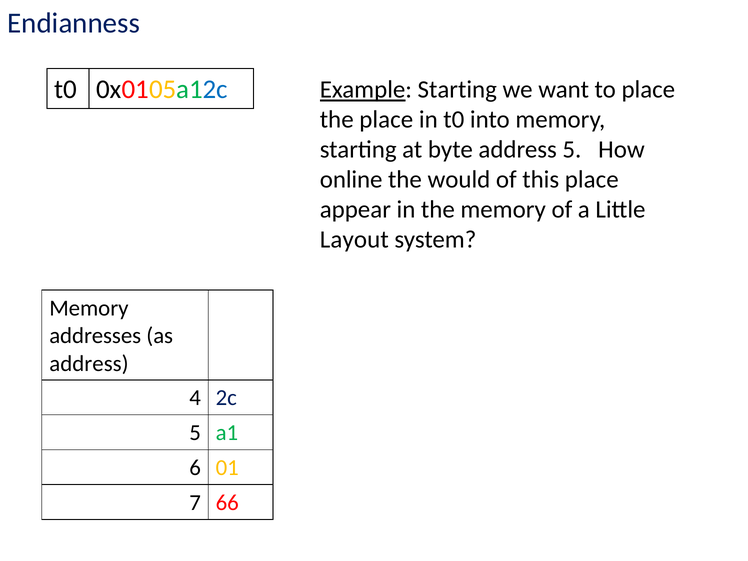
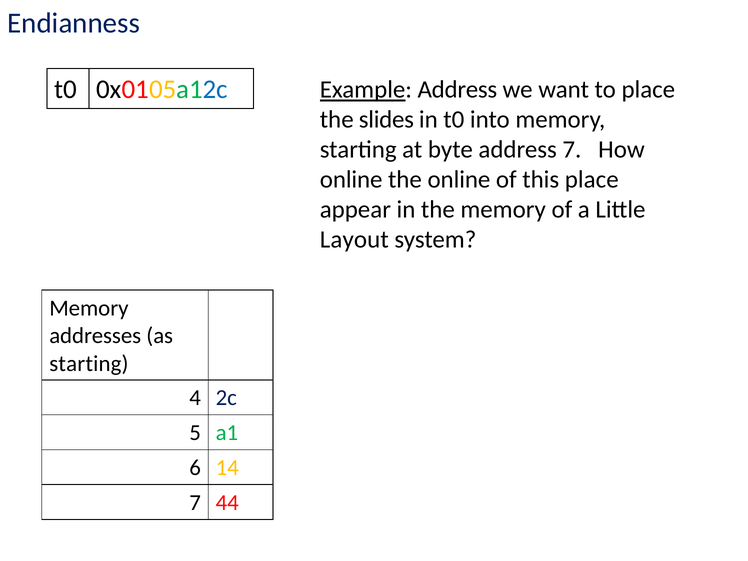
Example Starting: Starting -> Address
the place: place -> slides
address 5: 5 -> 7
the would: would -> online
address at (89, 364): address -> starting
01: 01 -> 14
66: 66 -> 44
